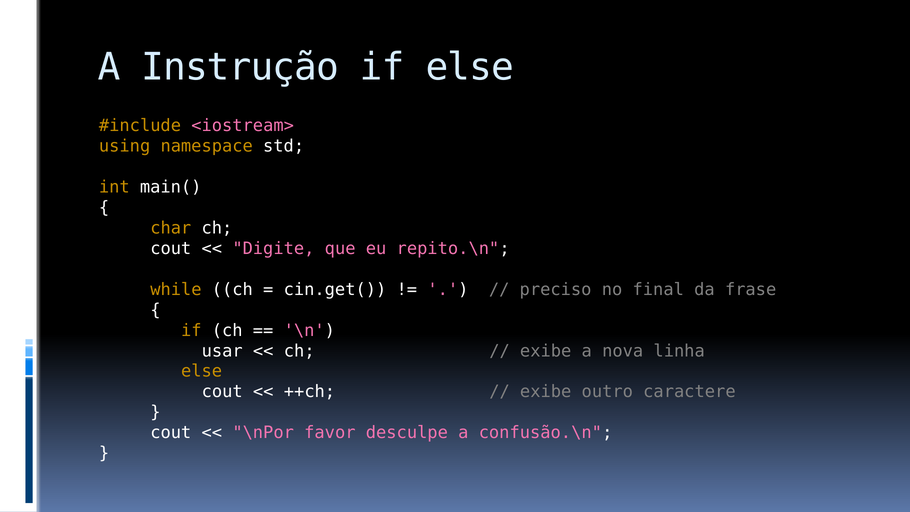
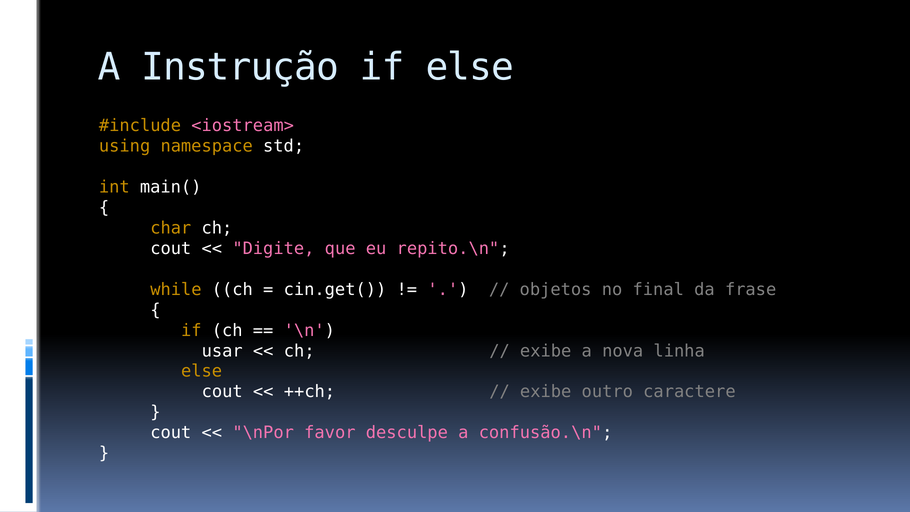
preciso: preciso -> objetos
